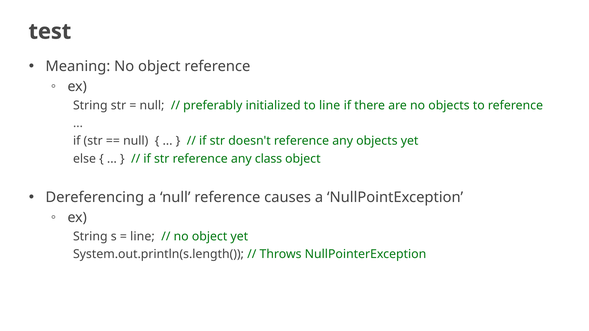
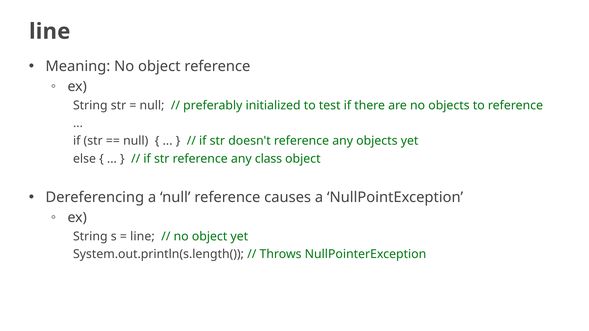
test at (50, 32): test -> line
to line: line -> test
